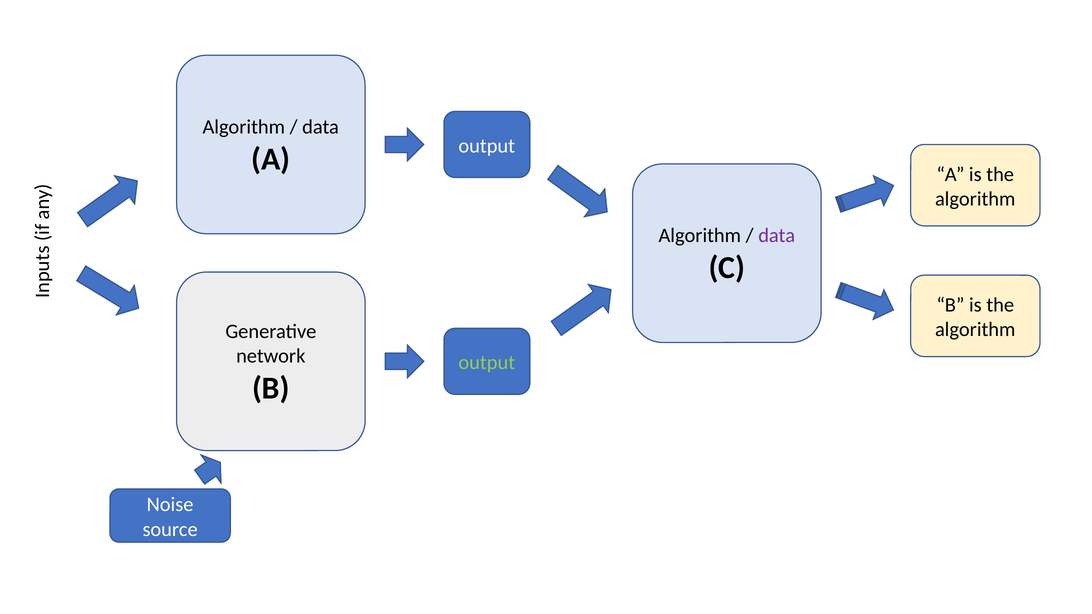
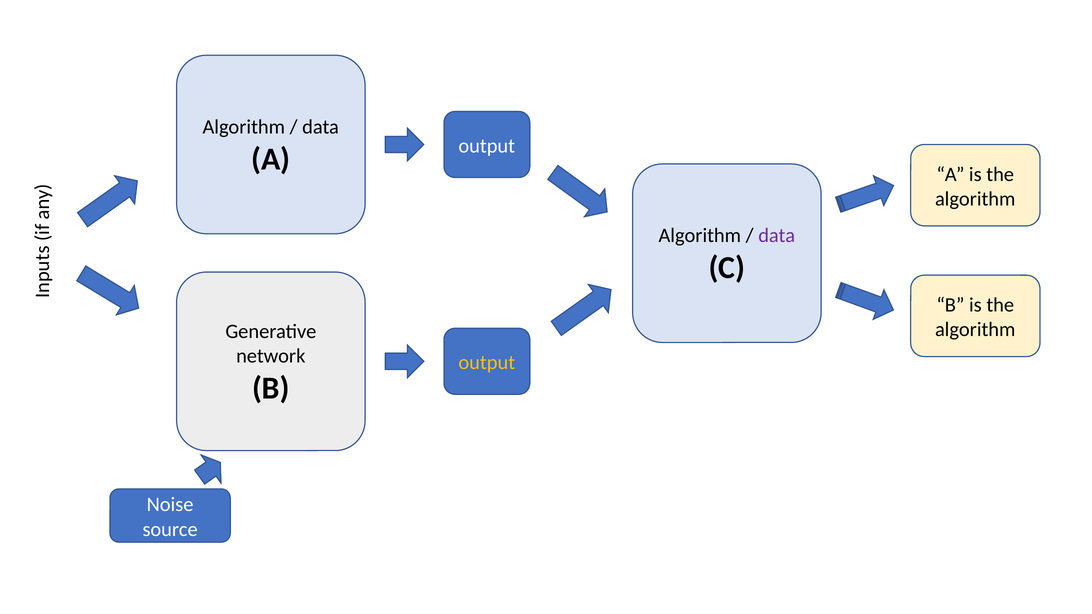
output at (487, 363) colour: light green -> yellow
